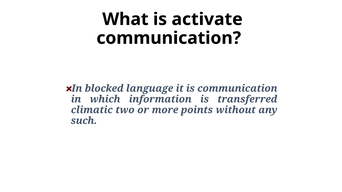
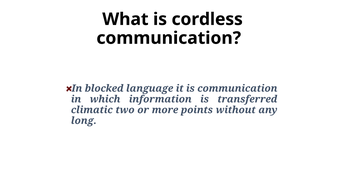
activate: activate -> cordless
such: such -> long
